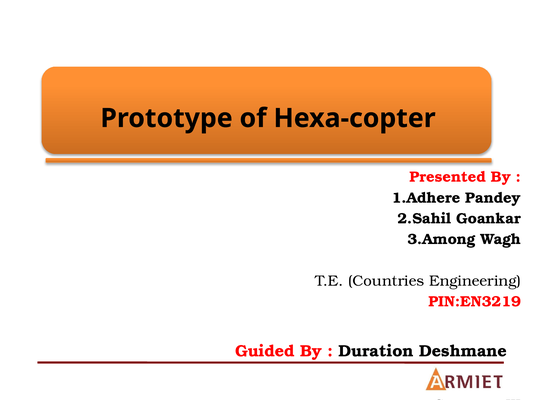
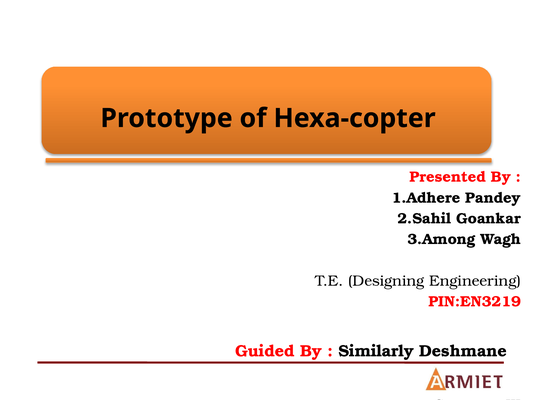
Countries: Countries -> Designing
Duration: Duration -> Similarly
